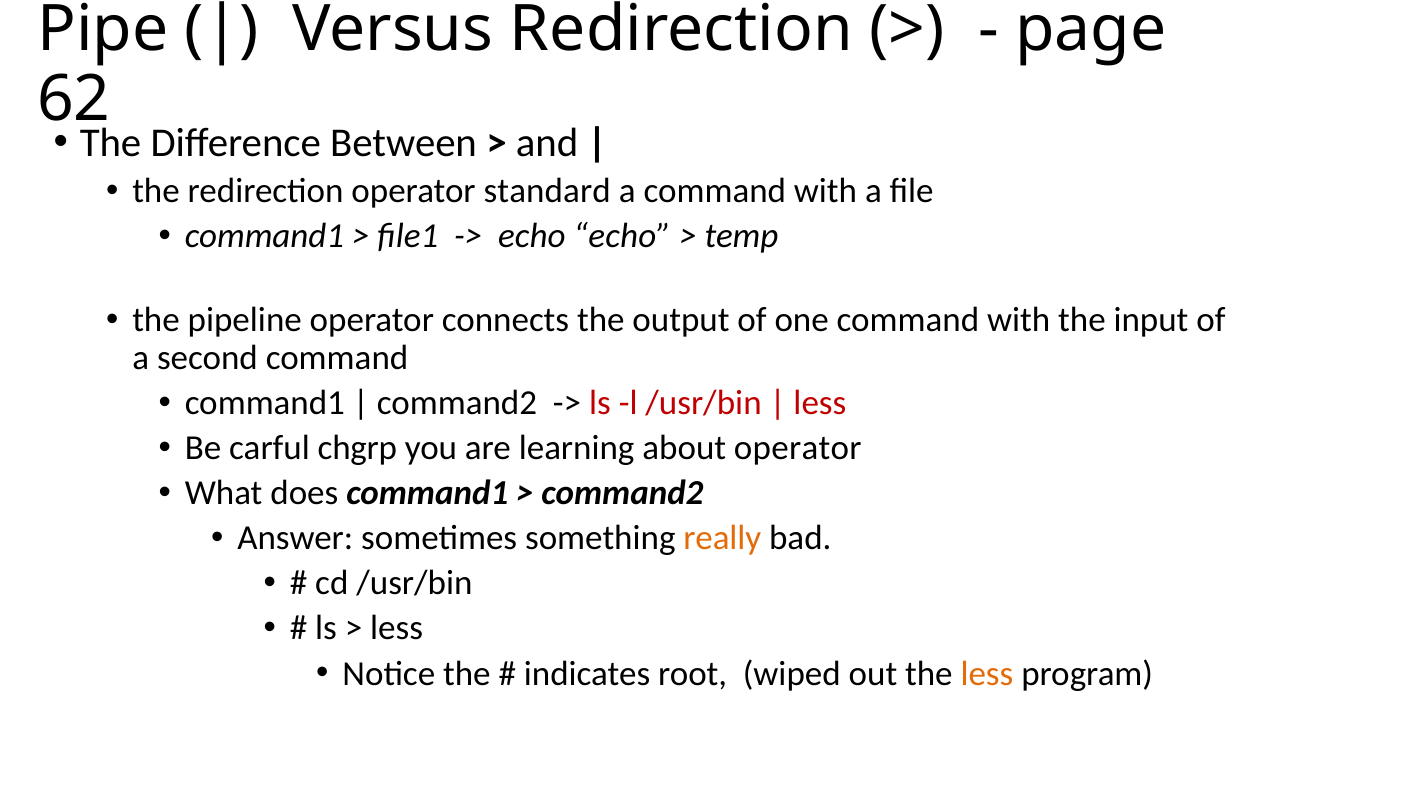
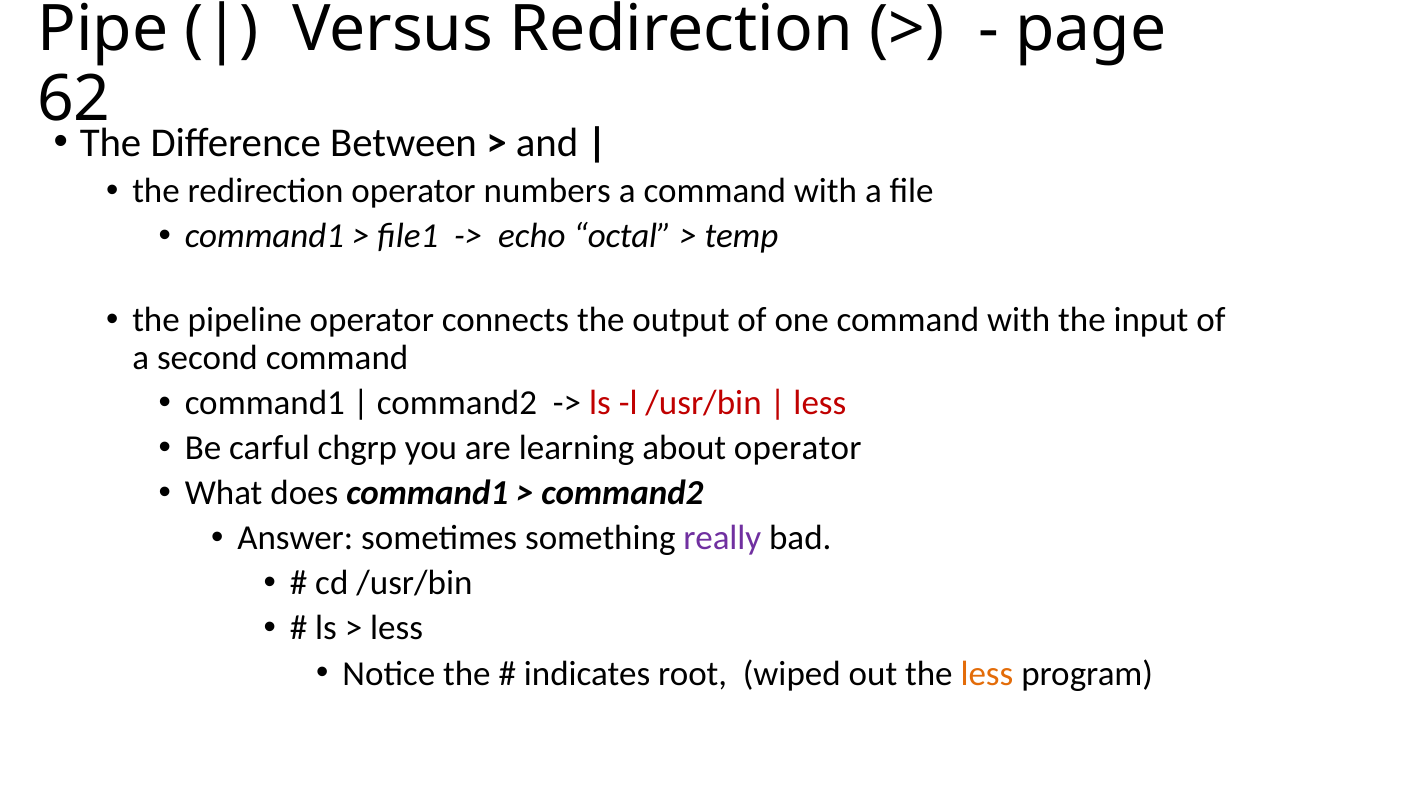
standard: standard -> numbers
echo echo: echo -> octal
really colour: orange -> purple
